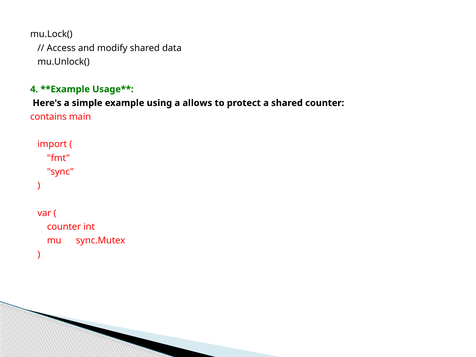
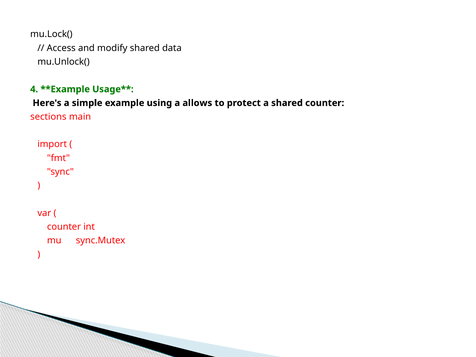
contains: contains -> sections
